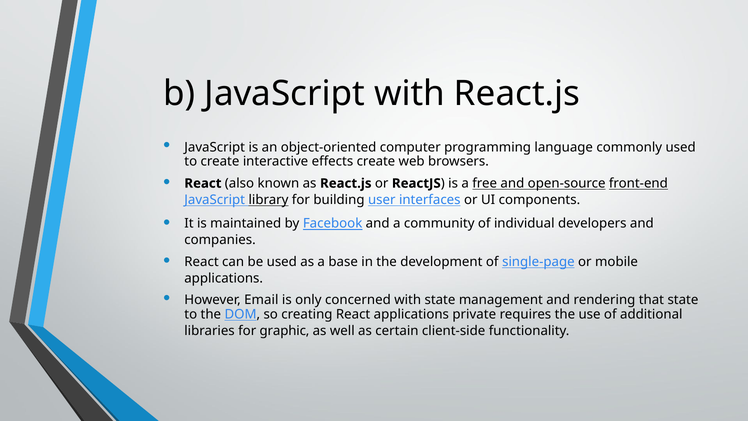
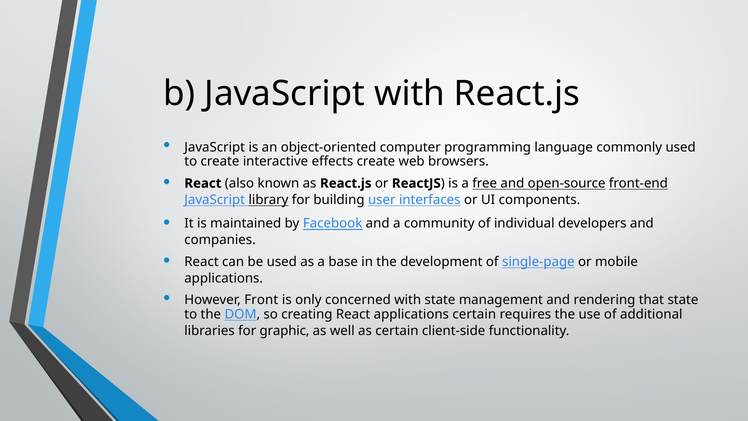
Email: Email -> Front
applications private: private -> certain
